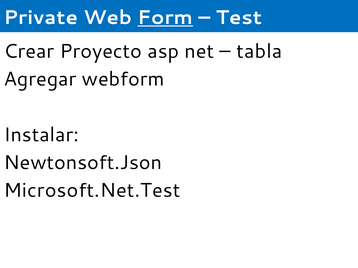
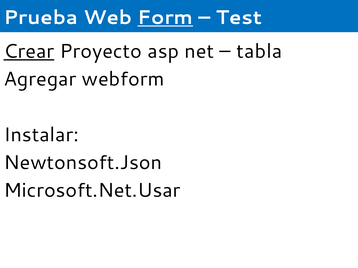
Private: Private -> Prueba
Crear underline: none -> present
Microsoft.Net.Test: Microsoft.Net.Test -> Microsoft.Net.Usar
